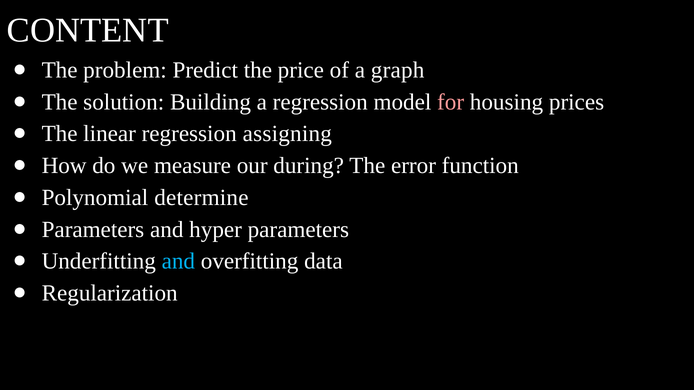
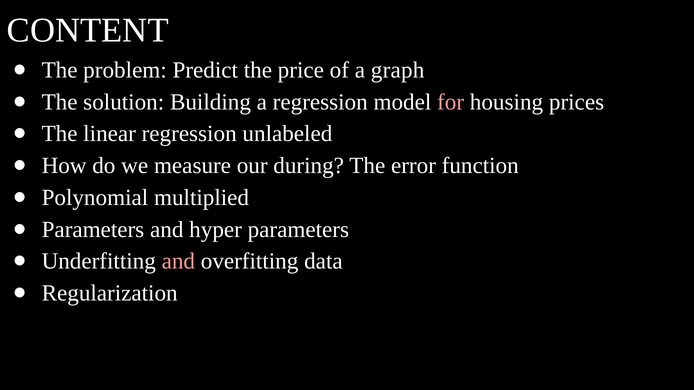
assigning: assigning -> unlabeled
determine: determine -> multiplied
and at (178, 262) colour: light blue -> pink
